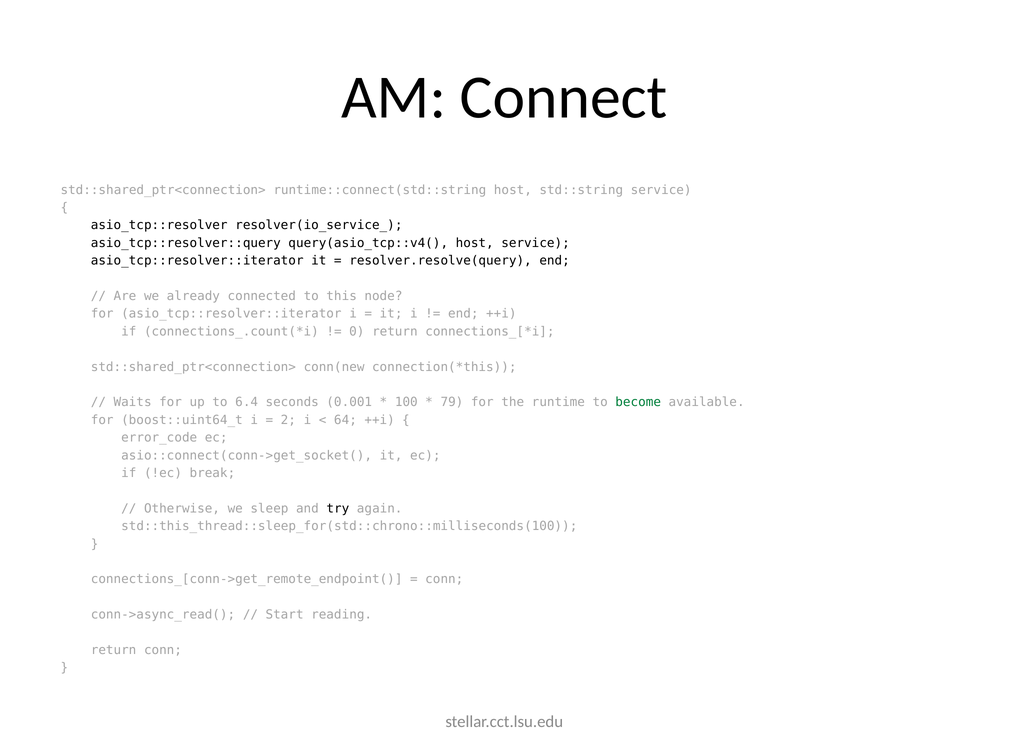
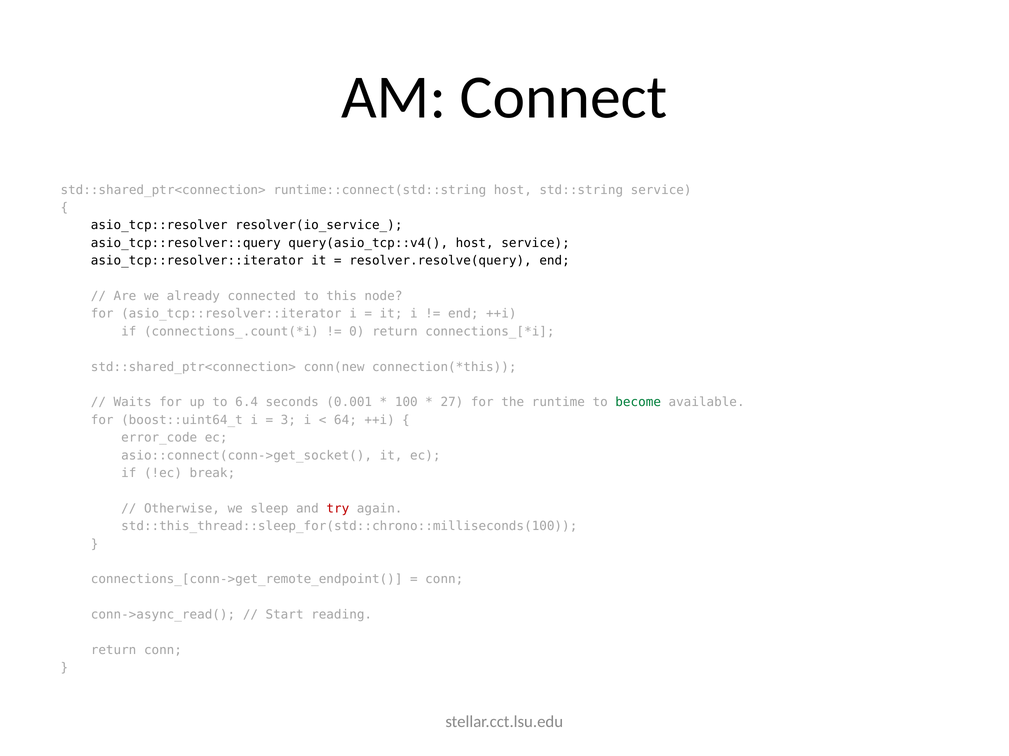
79: 79 -> 27
2: 2 -> 3
try colour: black -> red
